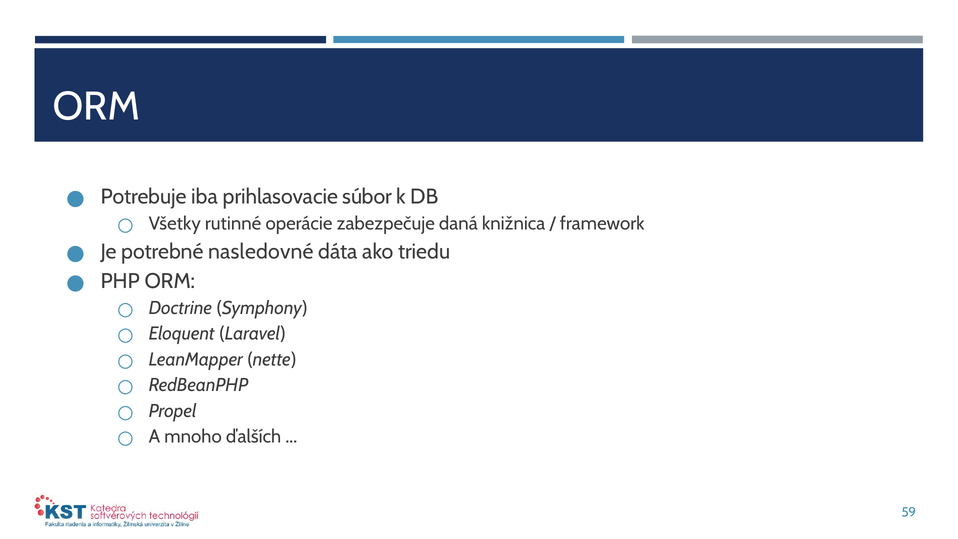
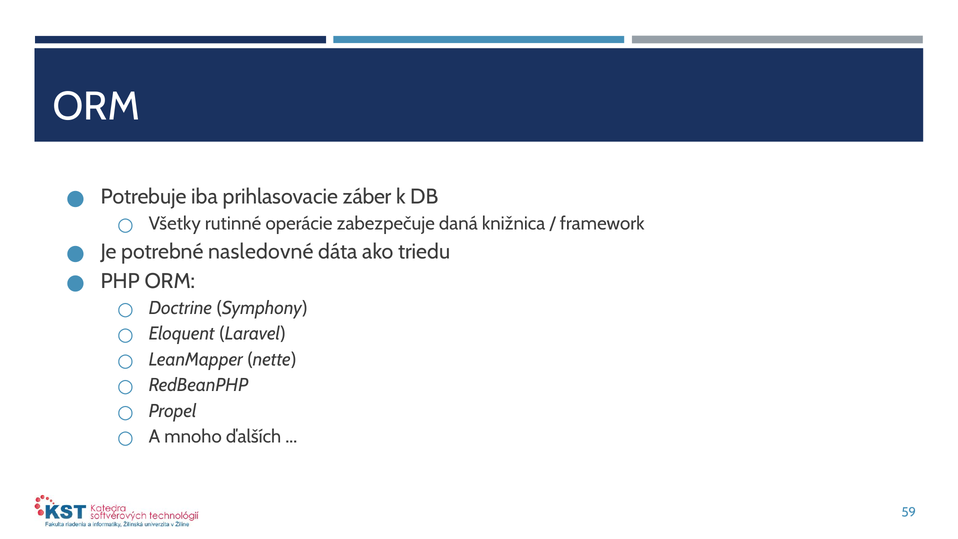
súbor: súbor -> záber
